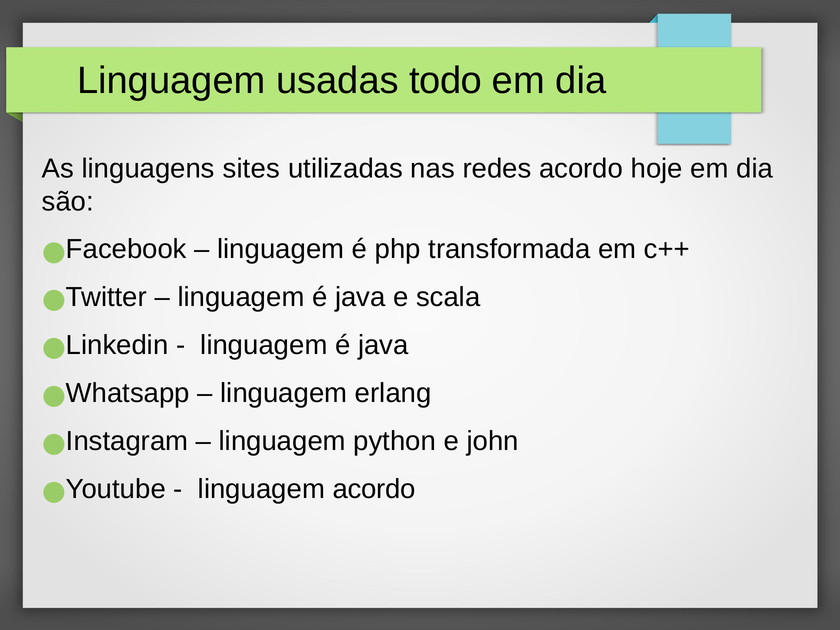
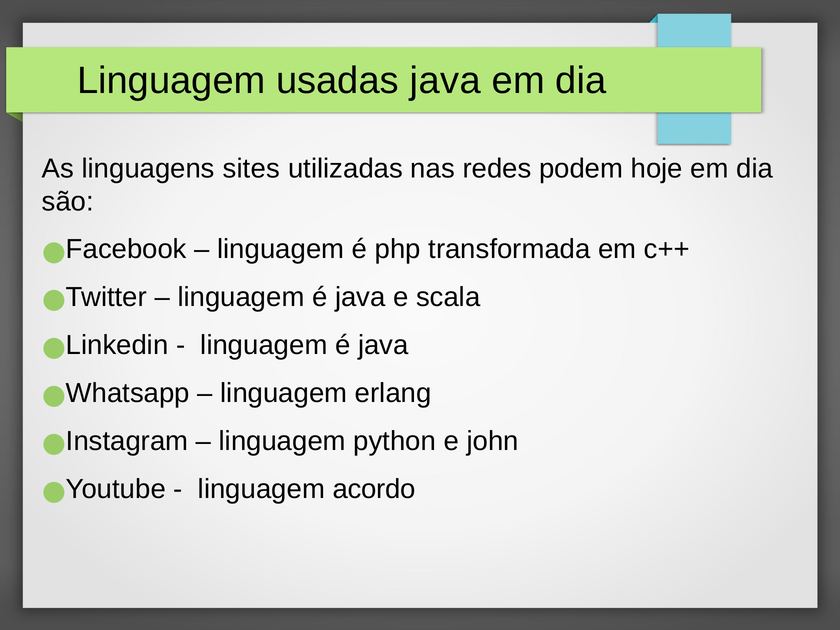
usadas todo: todo -> java
redes acordo: acordo -> podem
